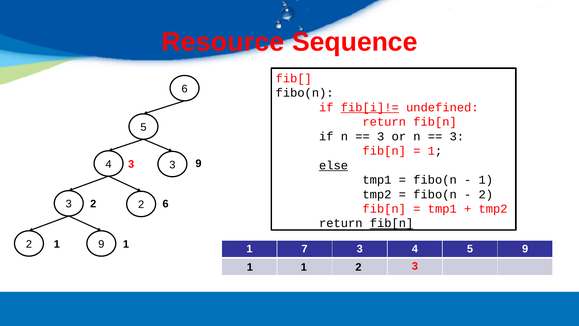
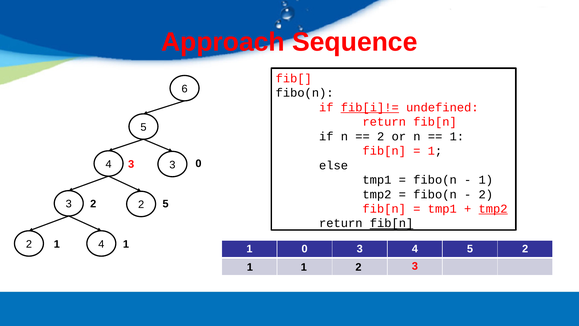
Resource: Resource -> Approach
3 at (381, 136): 3 -> 2
3 at (457, 136): 3 -> 1
3 9: 9 -> 0
else underline: present -> none
2 6: 6 -> 5
tmp2 at (493, 209) underline: none -> present
2 9: 9 -> 4
1 7: 7 -> 0
4 5 9: 9 -> 2
